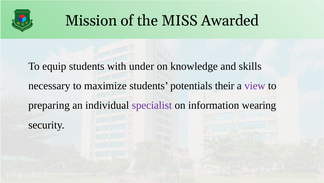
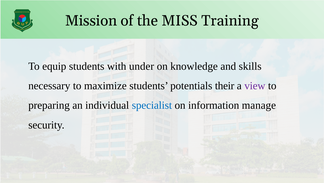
Awarded: Awarded -> Training
specialist colour: purple -> blue
wearing: wearing -> manage
